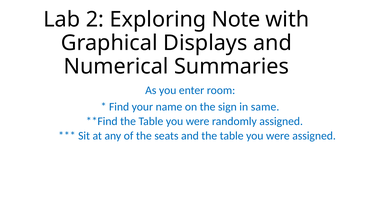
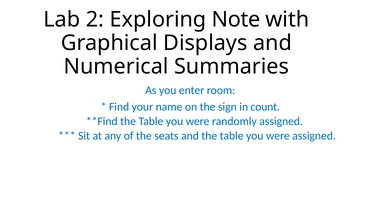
same: same -> count
